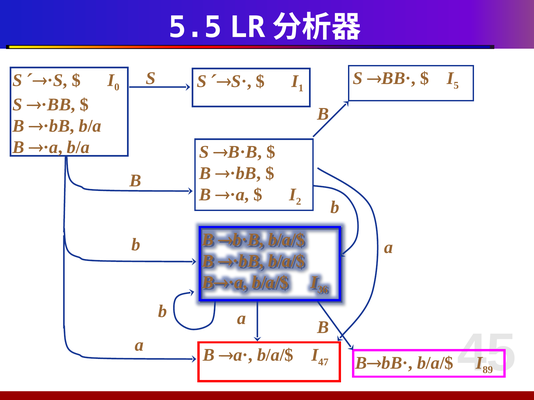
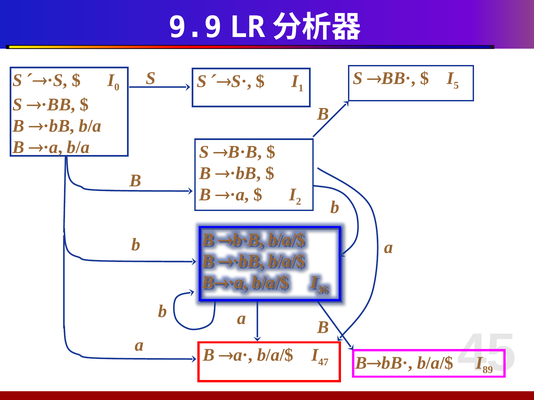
5.5: 5.5 -> 9.9
